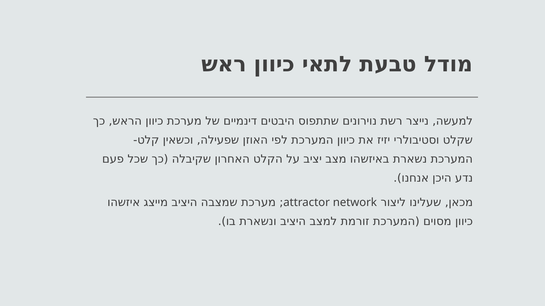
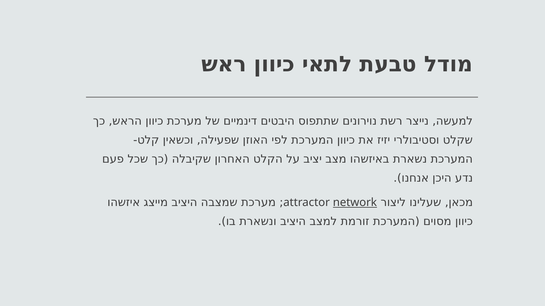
network underline: none -> present
